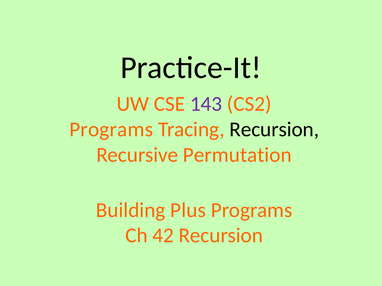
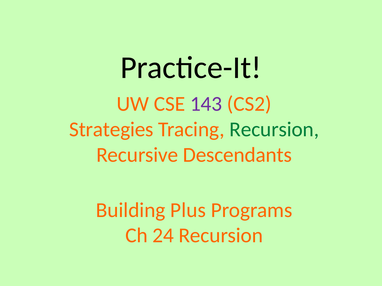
Programs at (111, 130): Programs -> Strategies
Recursion at (274, 130) colour: black -> green
Permutation: Permutation -> Descendants
42: 42 -> 24
